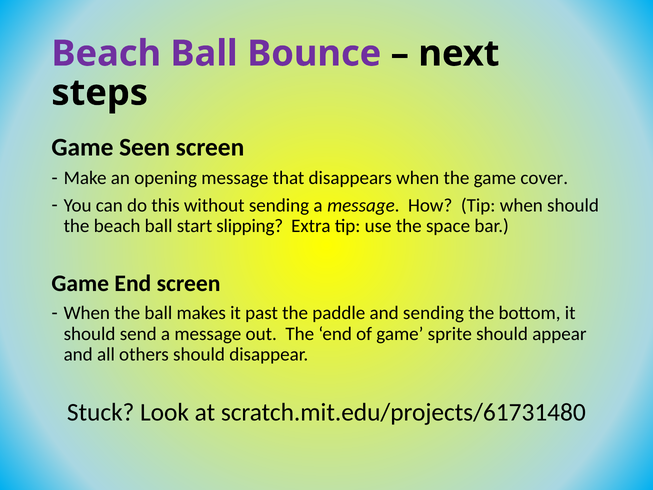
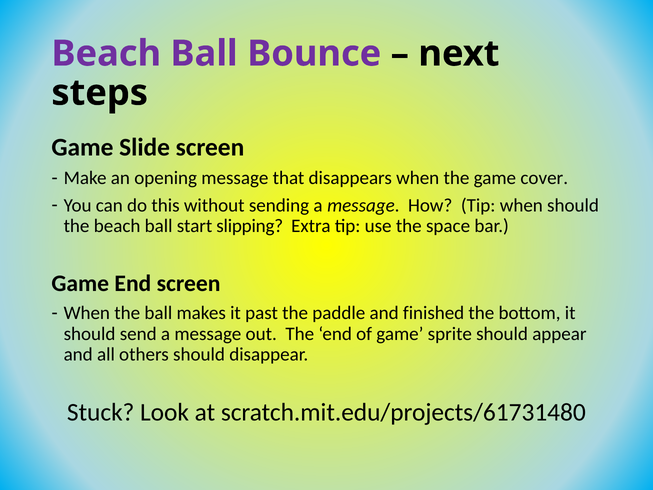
Seen: Seen -> Slide
and sending: sending -> finished
